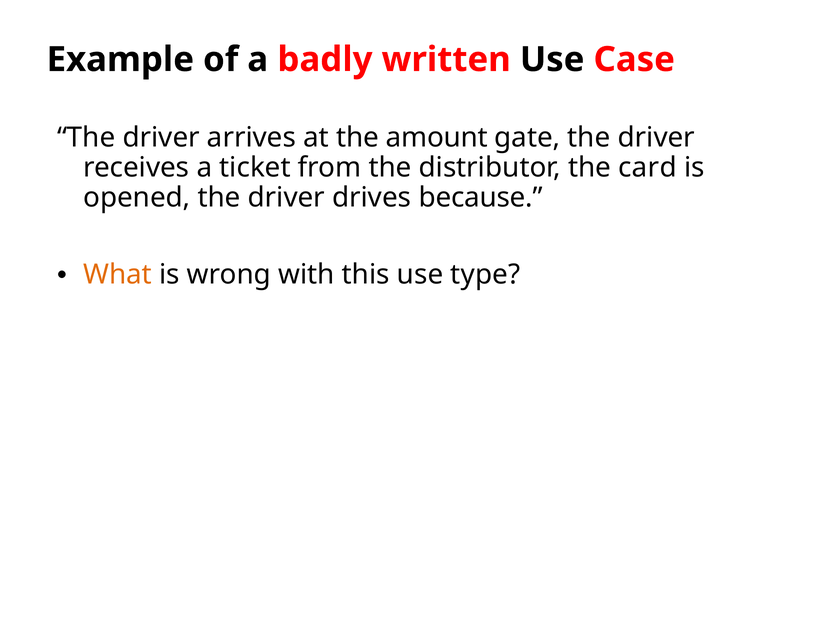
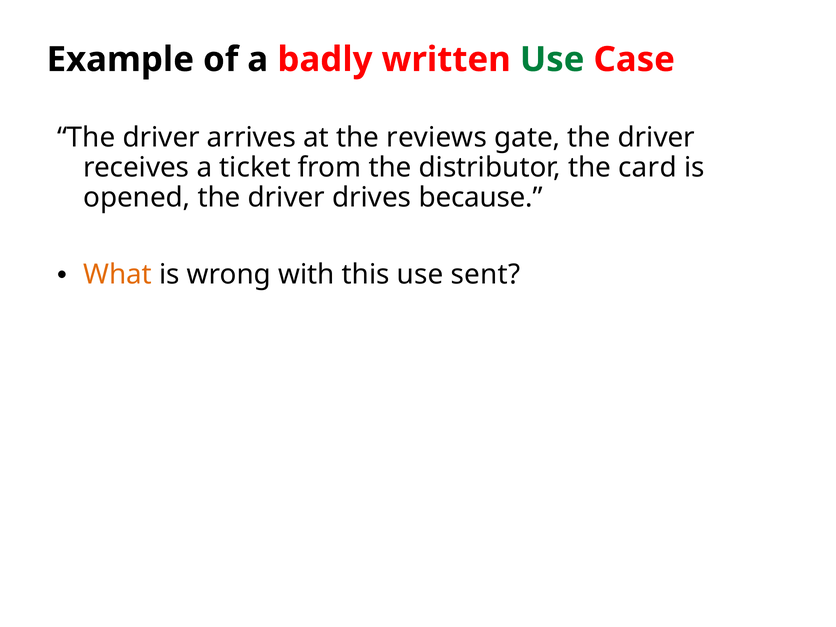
Use at (552, 60) colour: black -> green
amount: amount -> reviews
type: type -> sent
